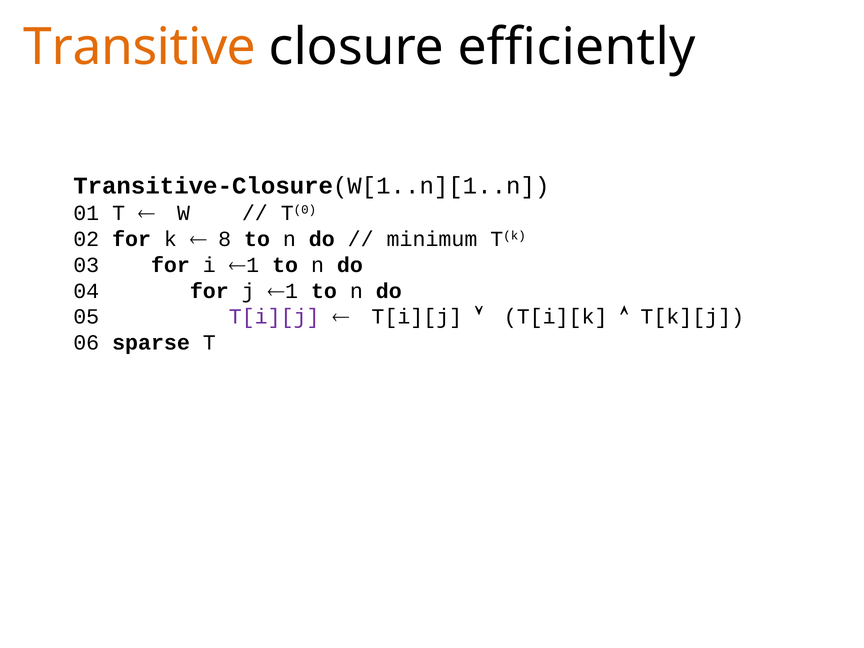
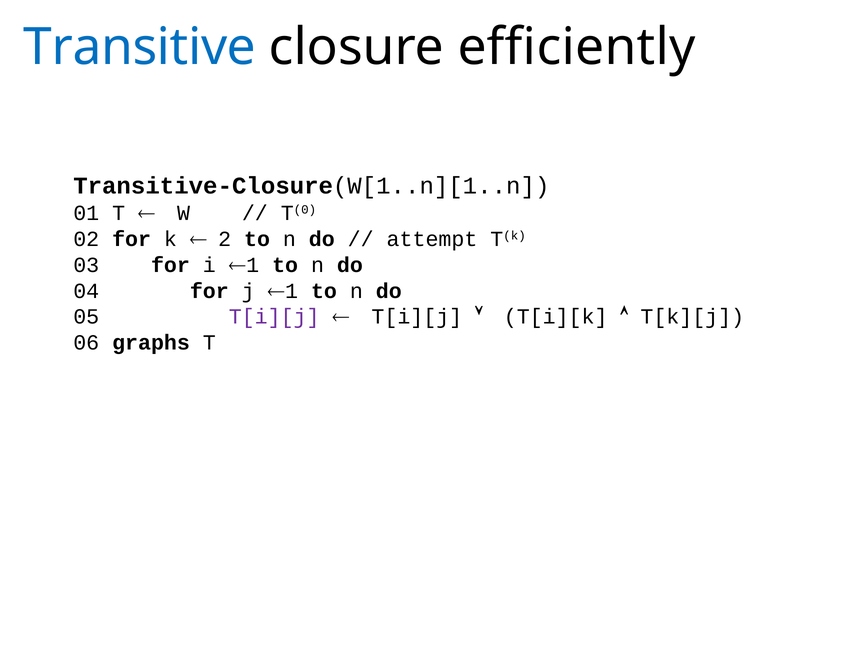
Transitive colour: orange -> blue
8: 8 -> 2
minimum: minimum -> attempt
sparse: sparse -> graphs
